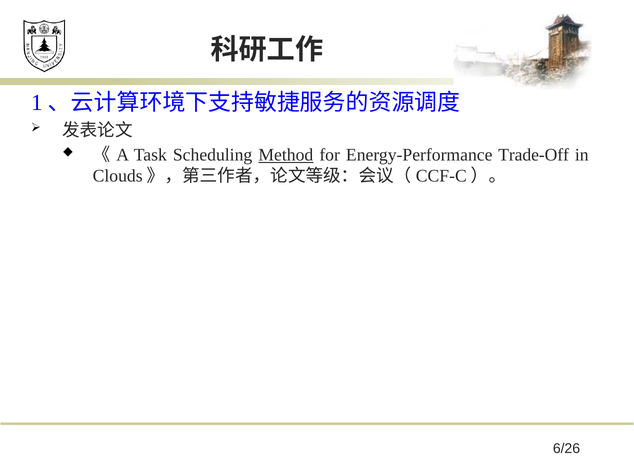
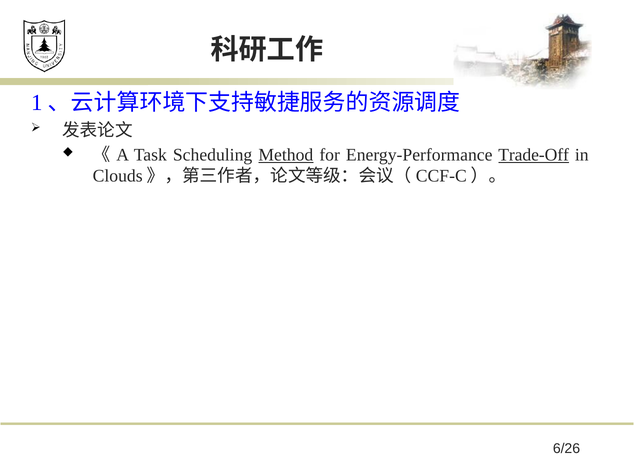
Trade-Off underline: none -> present
